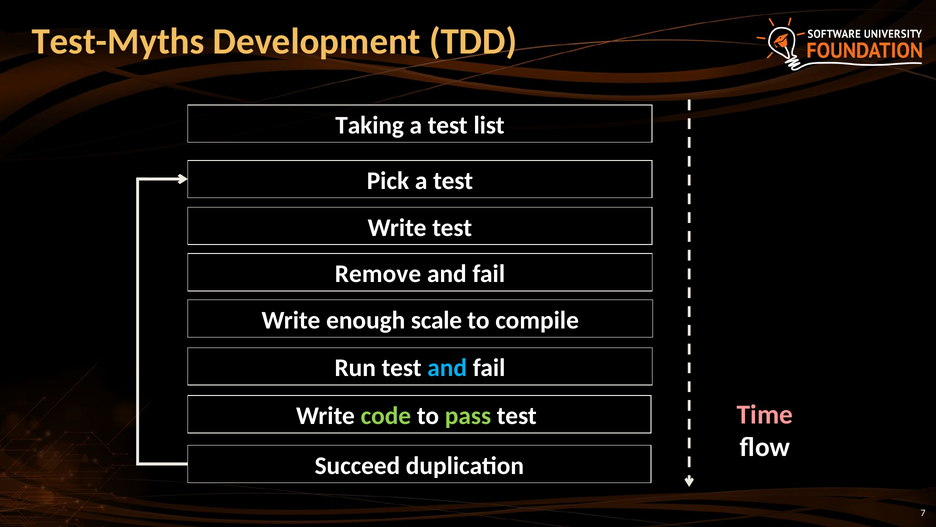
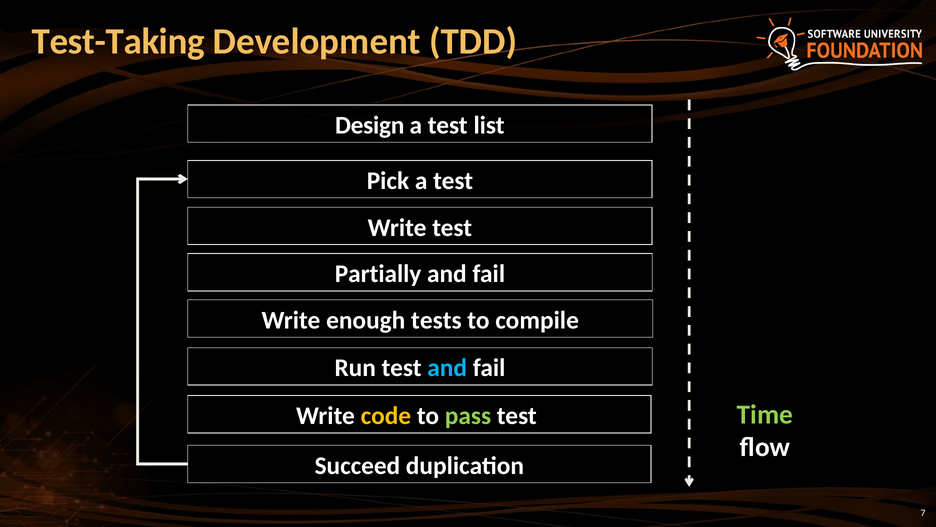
Test-Myths: Test-Myths -> Test-Taking
Taking: Taking -> Design
Remove: Remove -> Partially
scale: scale -> tests
Time colour: pink -> light green
code colour: light green -> yellow
